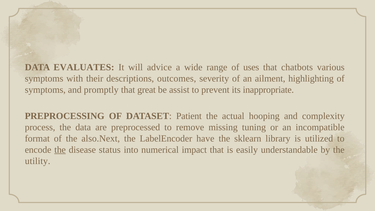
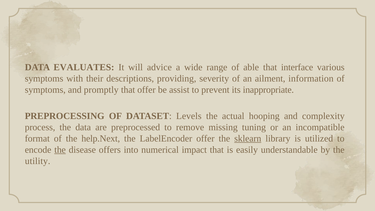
uses: uses -> able
chatbots: chatbots -> interface
outcomes: outcomes -> providing
highlighting: highlighting -> information
that great: great -> offer
Patient: Patient -> Levels
also.Next: also.Next -> help.Next
LabelEncoder have: have -> offer
sklearn underline: none -> present
status: status -> offers
